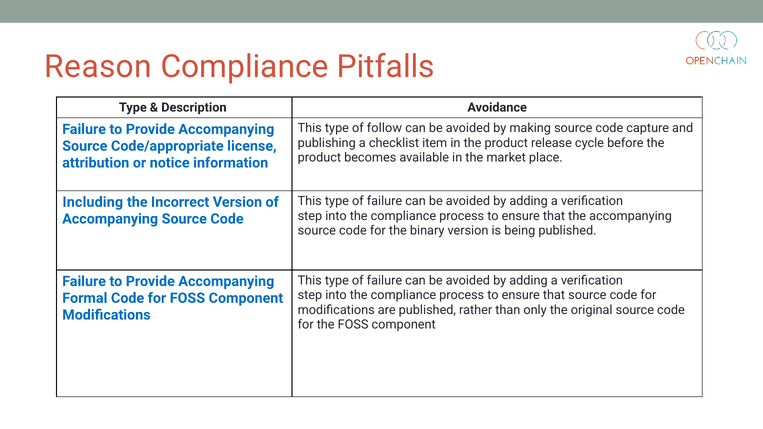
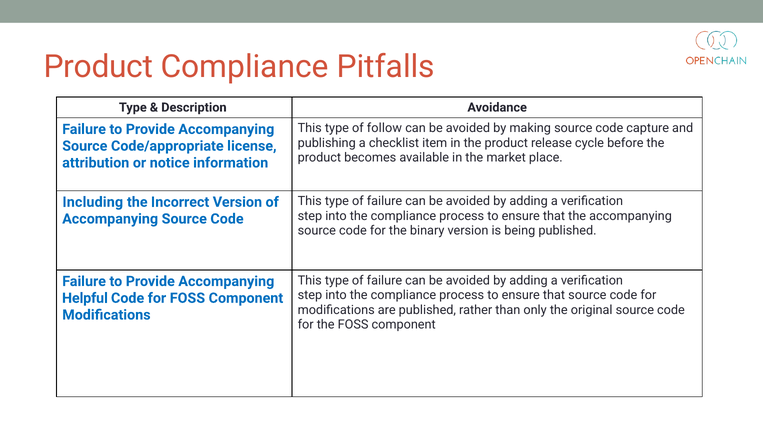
Reason at (98, 67): Reason -> Product
Formal: Formal -> Helpful
